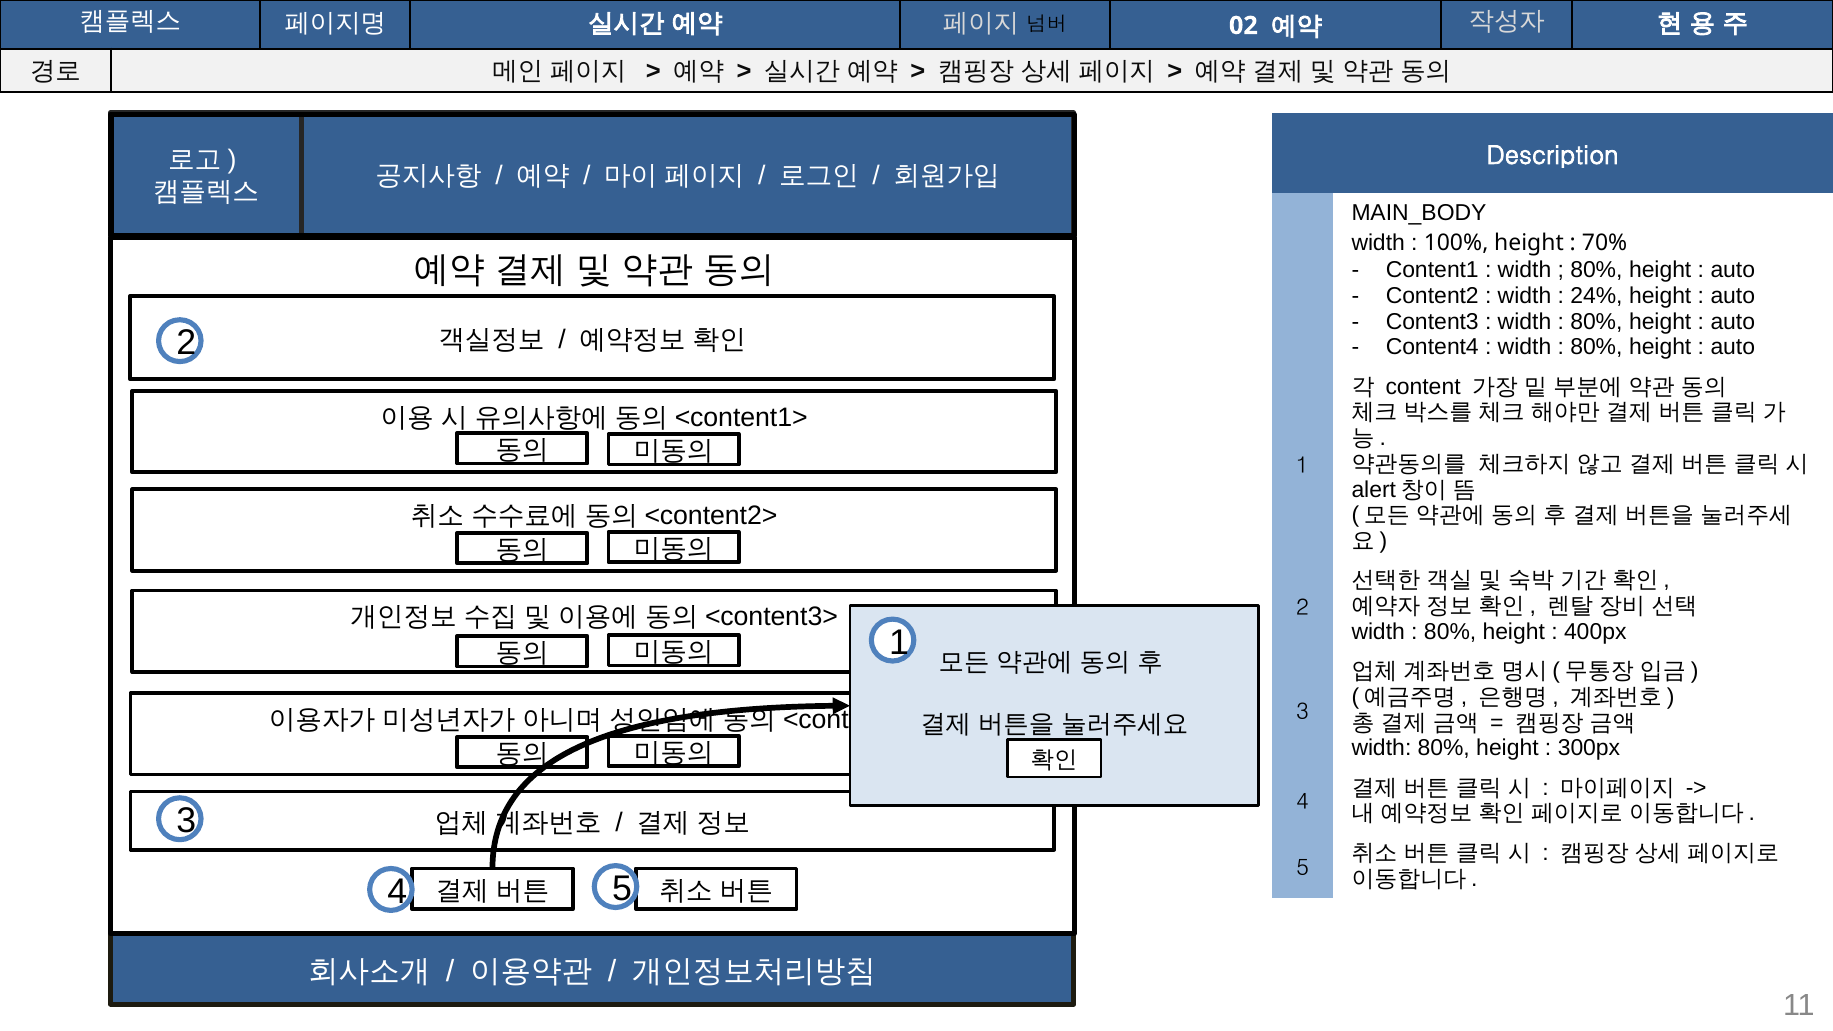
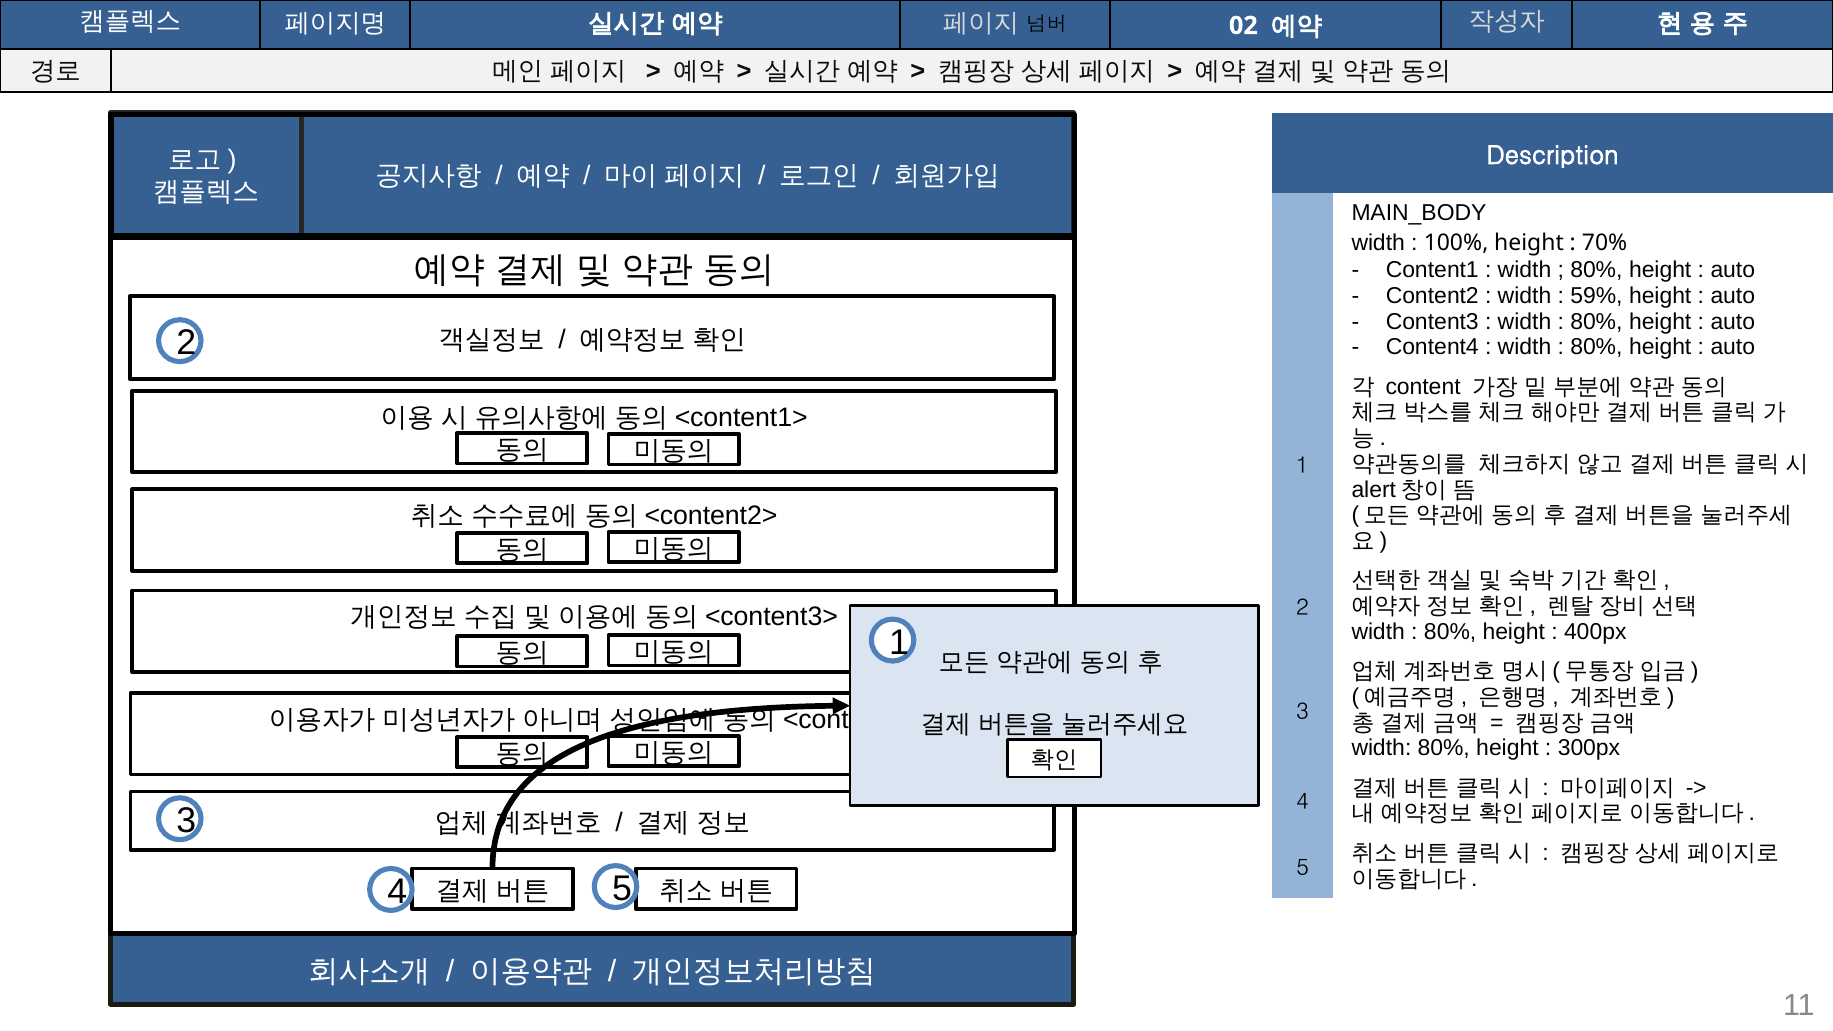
24%: 24% -> 59%
